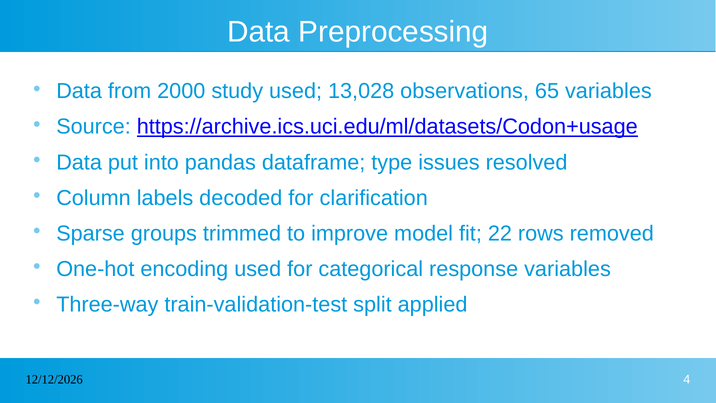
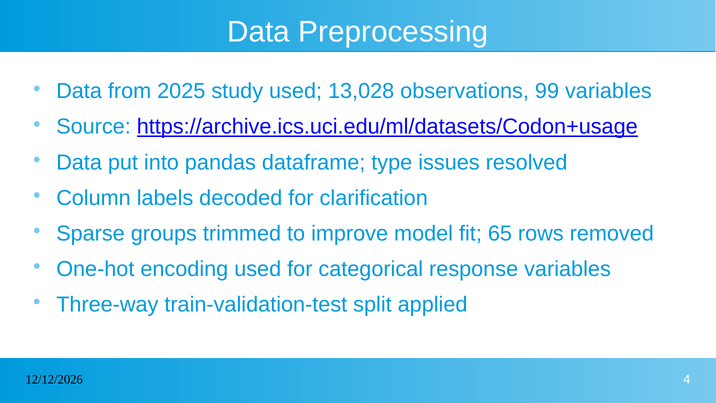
2000: 2000 -> 2025
65: 65 -> 99
22: 22 -> 65
